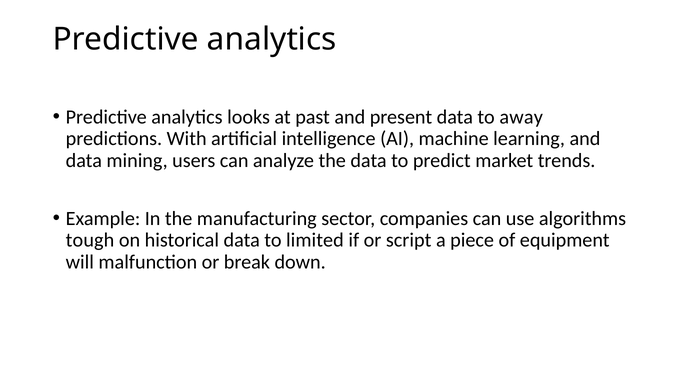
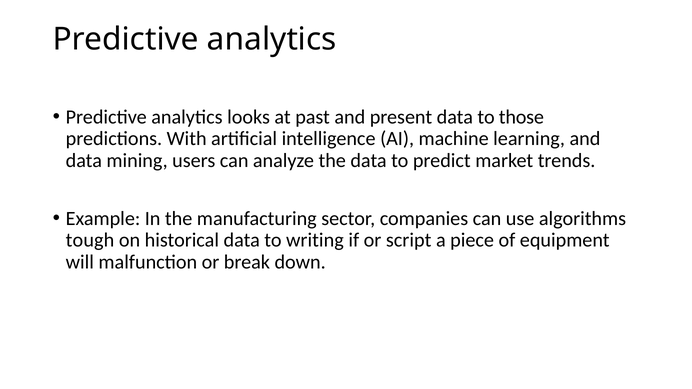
away: away -> those
limited: limited -> writing
